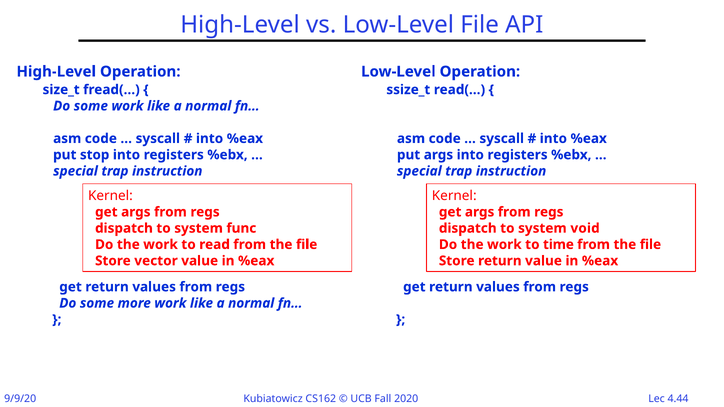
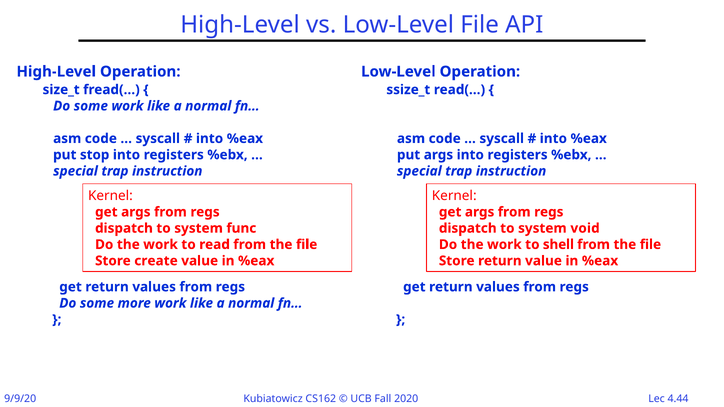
time: time -> shell
vector: vector -> create
